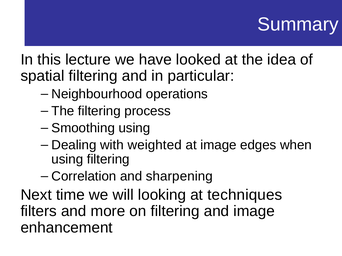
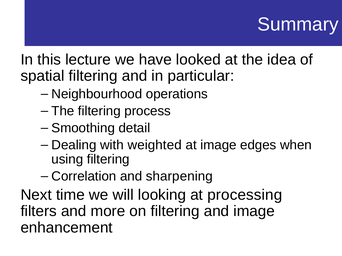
Smoothing using: using -> detail
techniques: techniques -> processing
